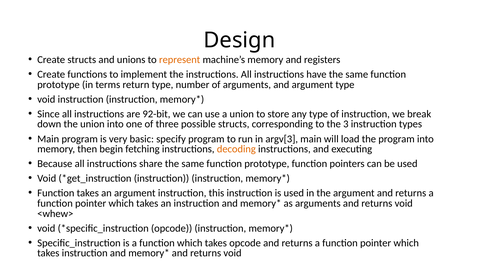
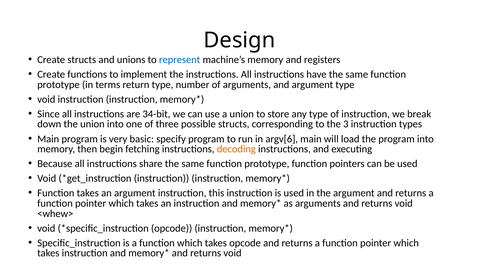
represent colour: orange -> blue
92-bit: 92-bit -> 34-bit
argv[3: argv[3 -> argv[6
